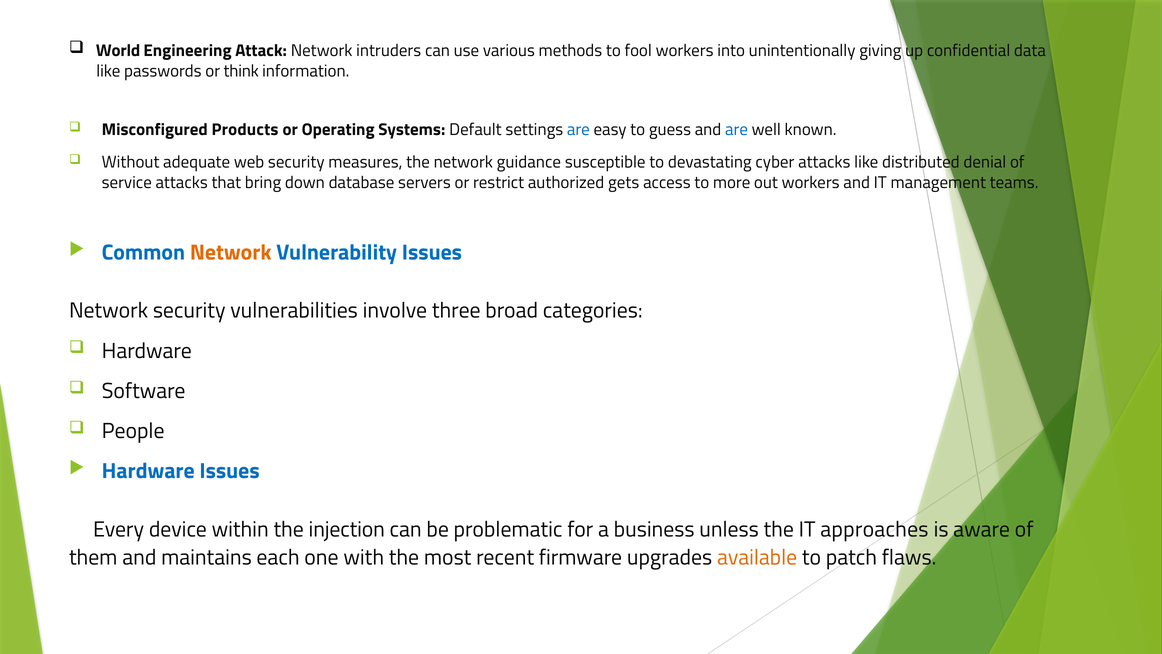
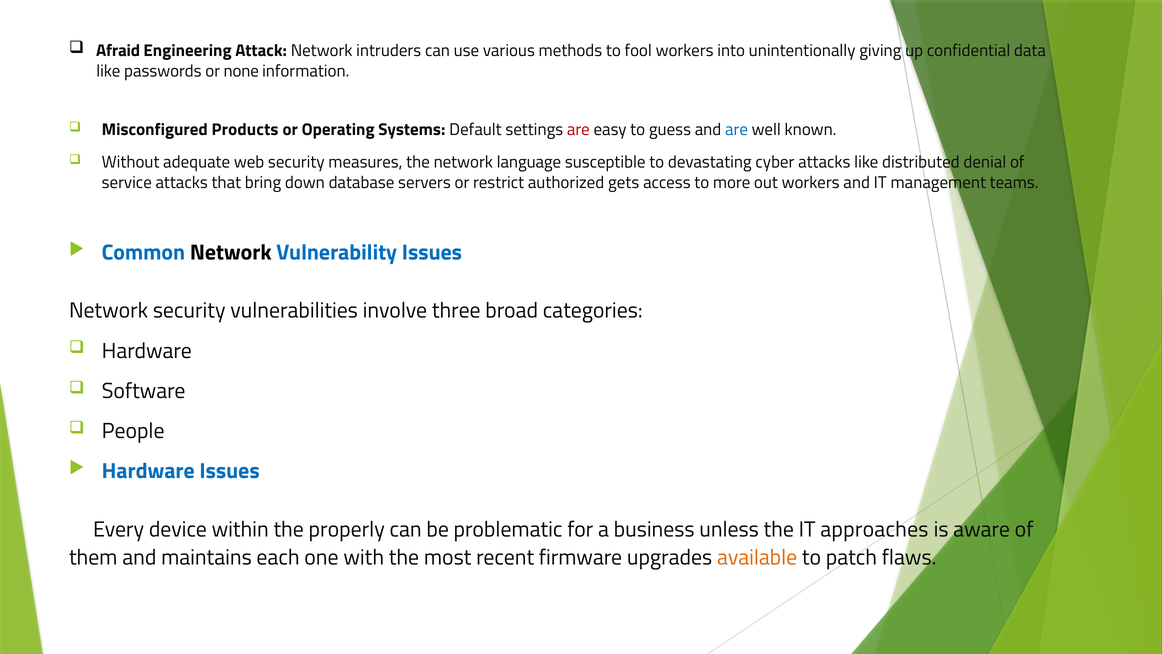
World: World -> Afraid
think: think -> none
are at (578, 130) colour: blue -> red
guidance: guidance -> language
Network at (231, 252) colour: orange -> black
injection: injection -> properly
